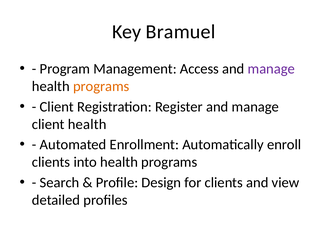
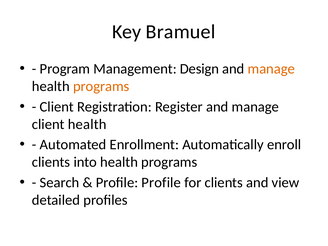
Access: Access -> Design
manage at (271, 69) colour: purple -> orange
Profile Design: Design -> Profile
